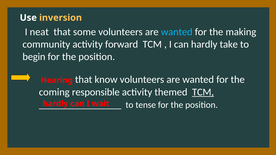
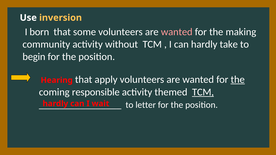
neat: neat -> born
wanted at (177, 32) colour: light blue -> pink
forward: forward -> without
know: know -> apply
the at (238, 80) underline: none -> present
tense: tense -> letter
